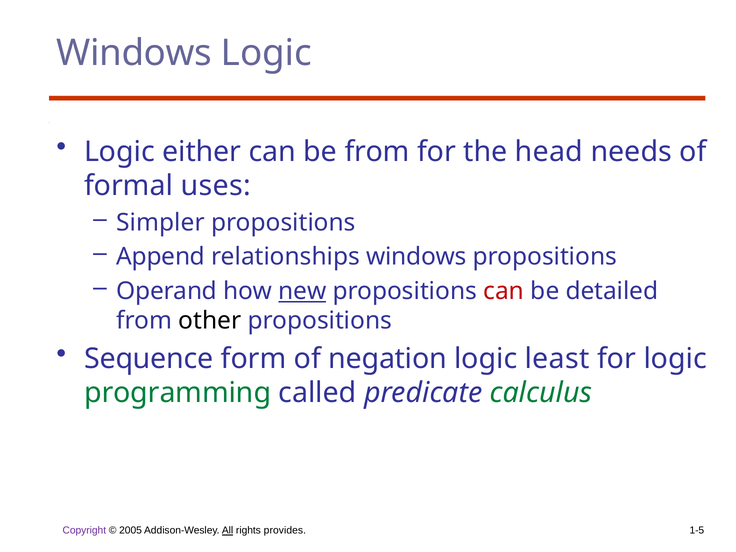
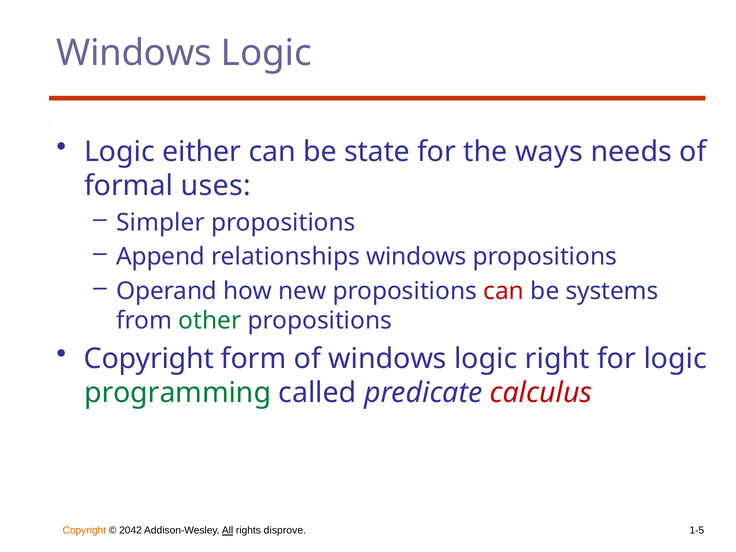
be from: from -> state
head: head -> ways
new underline: present -> none
detailed: detailed -> systems
other colour: black -> green
Sequence at (149, 359): Sequence -> Copyright
of negation: negation -> windows
least: least -> right
calculus colour: green -> red
Copyright at (84, 531) colour: purple -> orange
2005: 2005 -> 2042
provides: provides -> disprove
